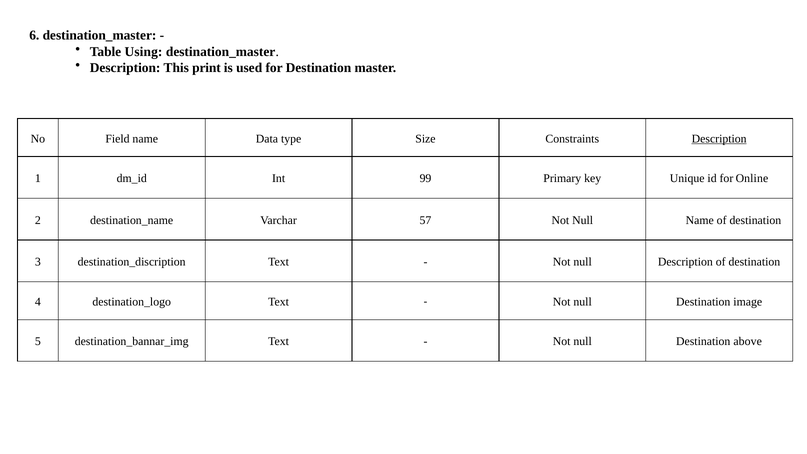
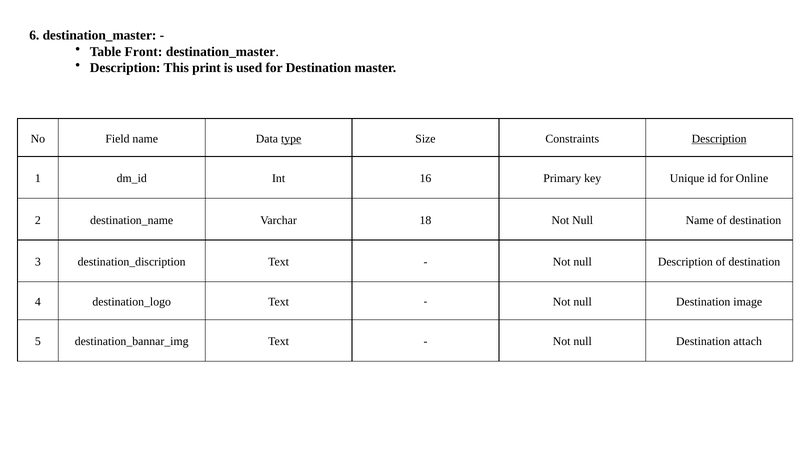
Using: Using -> Front
type underline: none -> present
99: 99 -> 16
57: 57 -> 18
above: above -> attach
